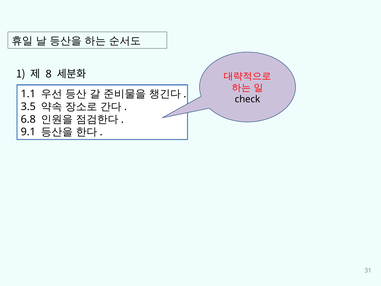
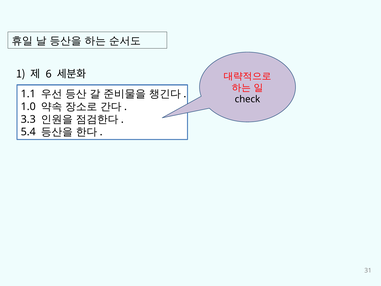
8: 8 -> 6
3.5: 3.5 -> 1.0
6.8: 6.8 -> 3.3
9.1: 9.1 -> 5.4
